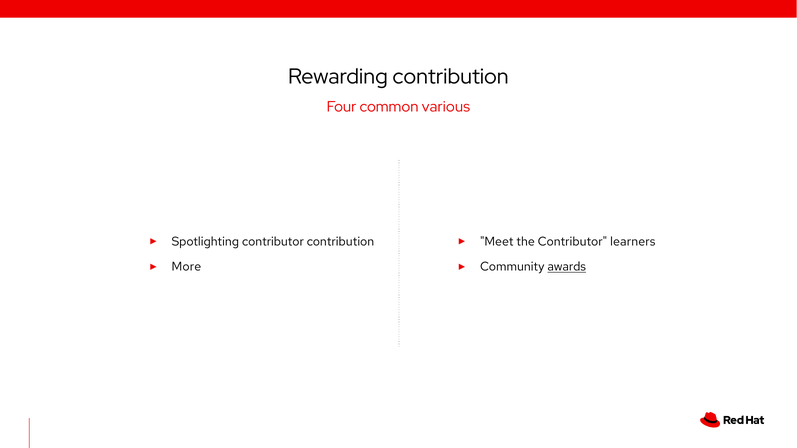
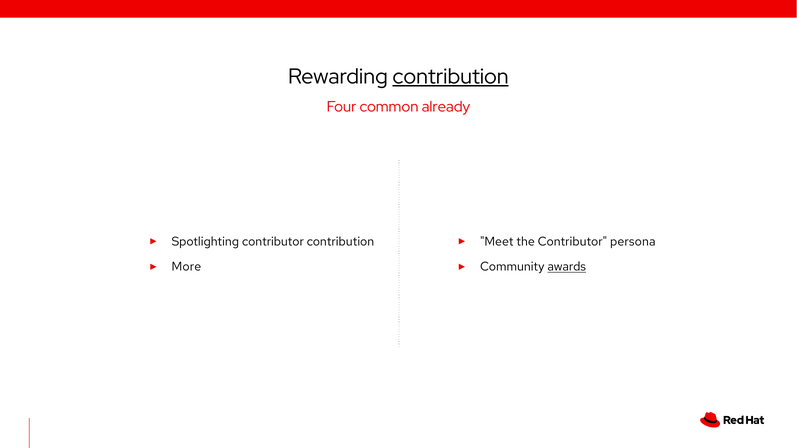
contribution at (451, 77) underline: none -> present
various: various -> already
learners: learners -> persona
